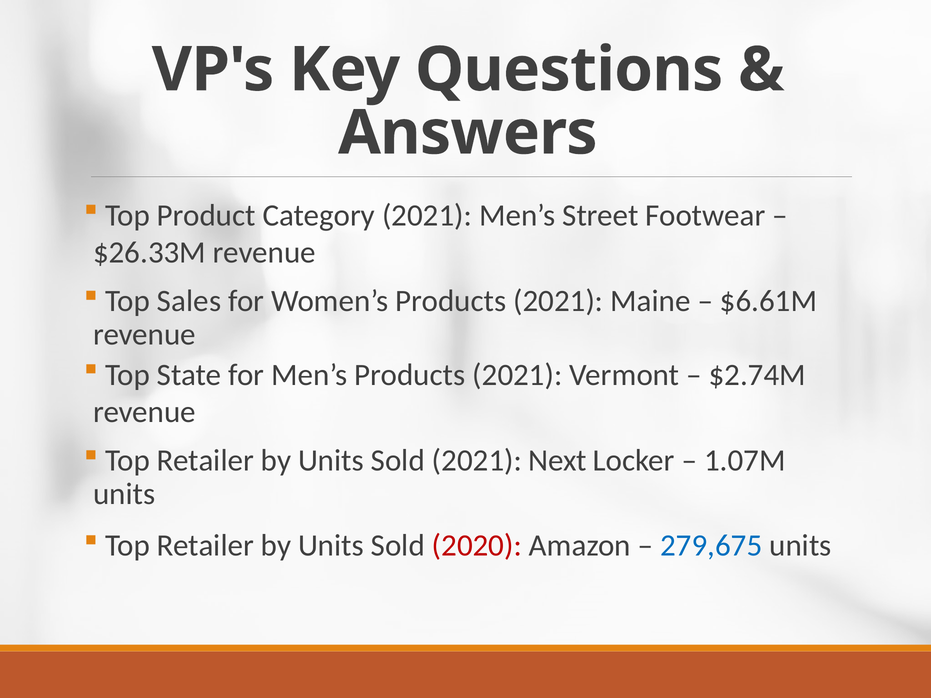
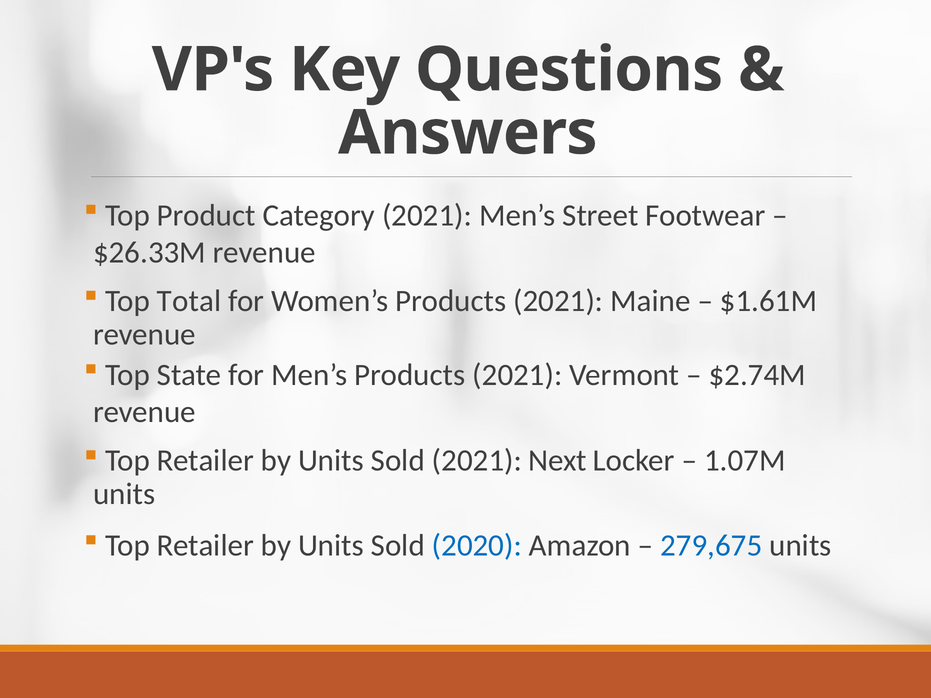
Sales: Sales -> Total
$6.61M: $6.61M -> $1.61M
2020 colour: red -> blue
